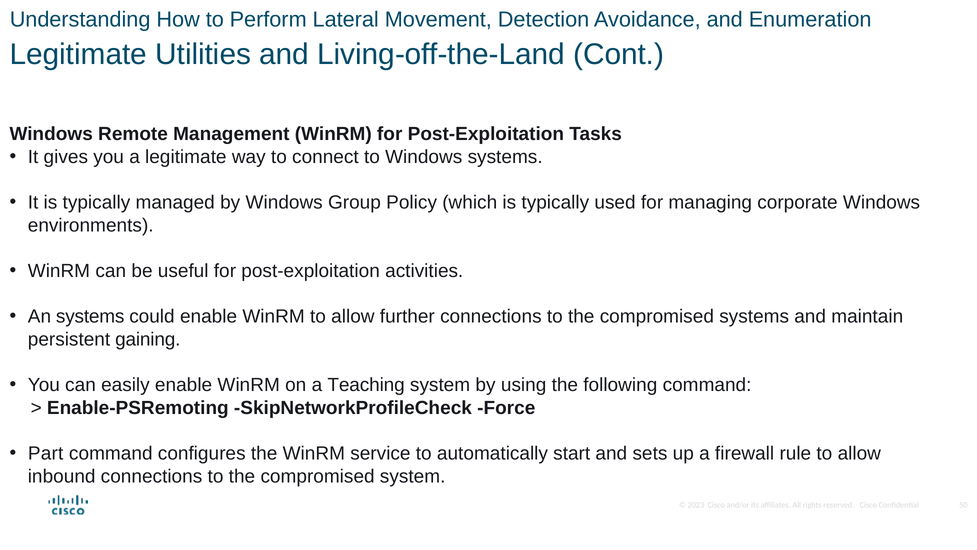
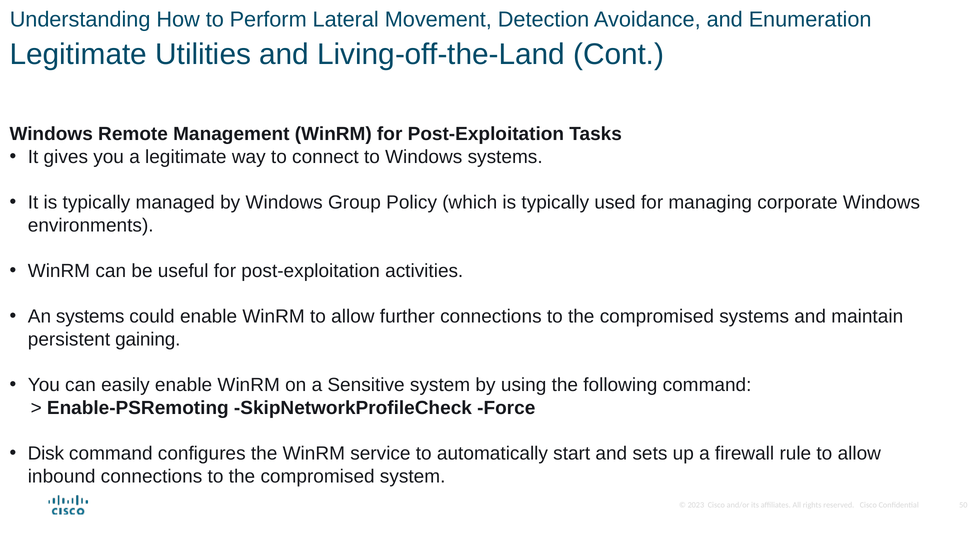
Teaching: Teaching -> Sensitive
Part: Part -> Disk
